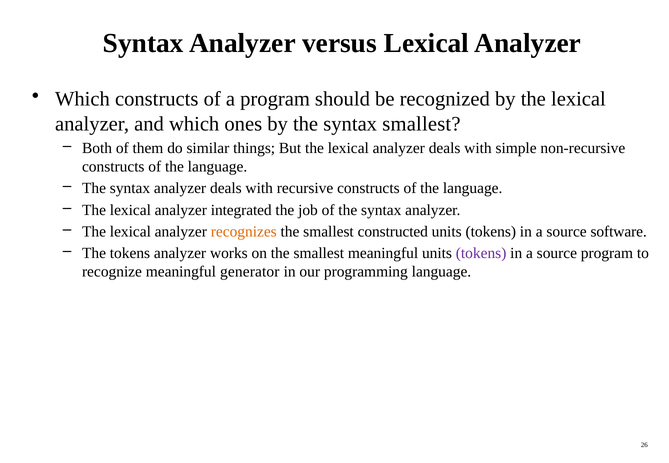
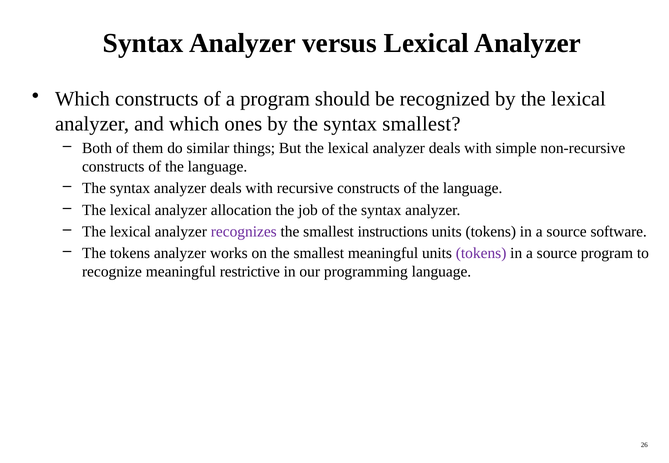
integrated: integrated -> allocation
recognizes colour: orange -> purple
constructed: constructed -> instructions
generator: generator -> restrictive
